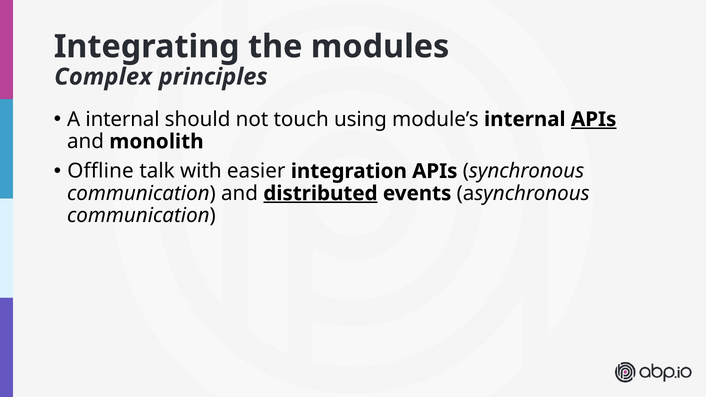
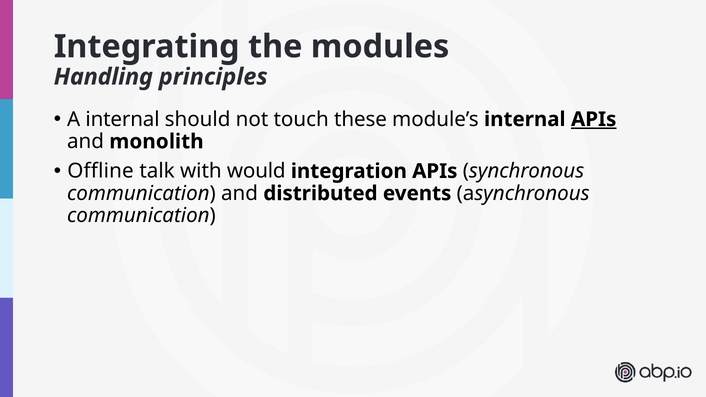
Complex: Complex -> Handling
using: using -> these
easier: easier -> would
distributed underline: present -> none
